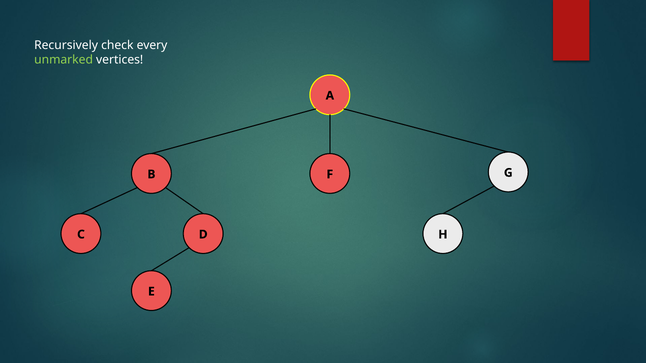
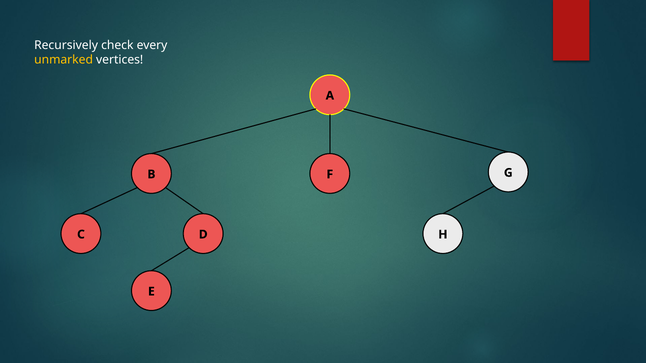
unmarked colour: light green -> yellow
